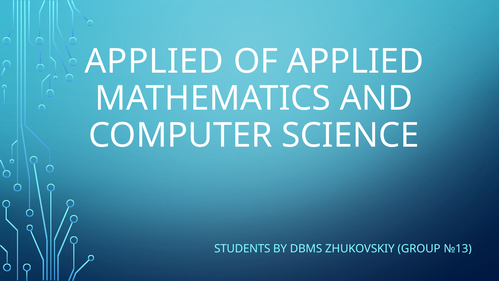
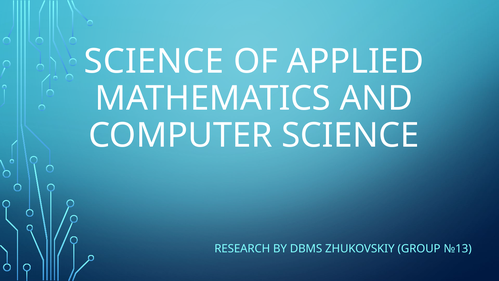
APPLIED at (154, 61): APPLIED -> SCIENCE
STUDENTS: STUDENTS -> RESEARCH
